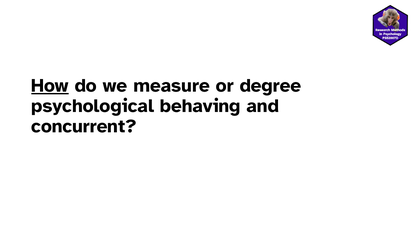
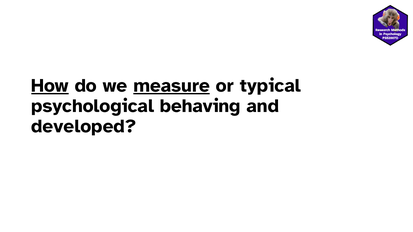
measure underline: none -> present
degree: degree -> typical
concurrent: concurrent -> developed
